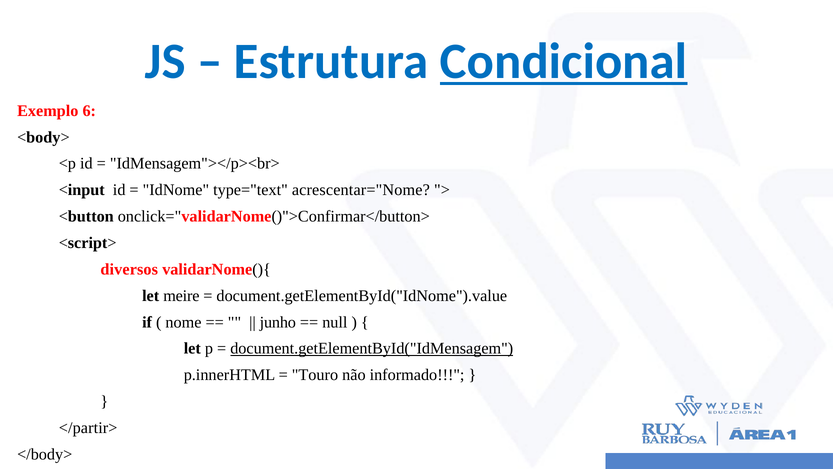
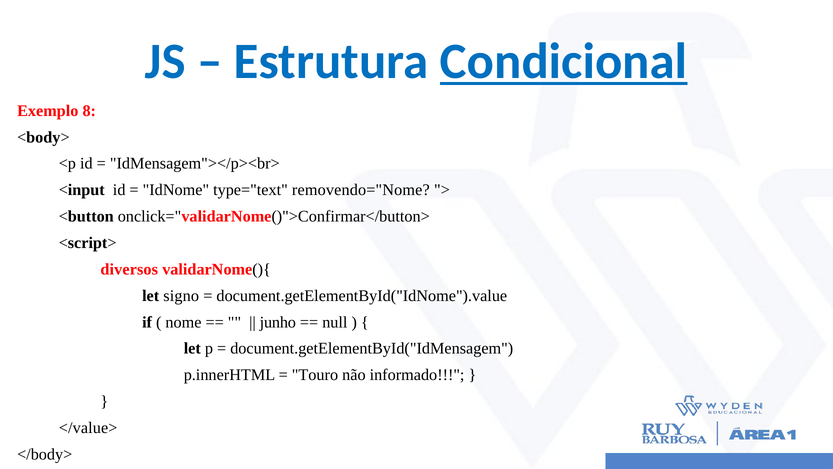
6: 6 -> 8
acrescentar="Nome: acrescentar="Nome -> removendo="Nome
meire: meire -> signo
document.getElementById("IdMensagem underline: present -> none
</partir>: </partir> -> </value>
